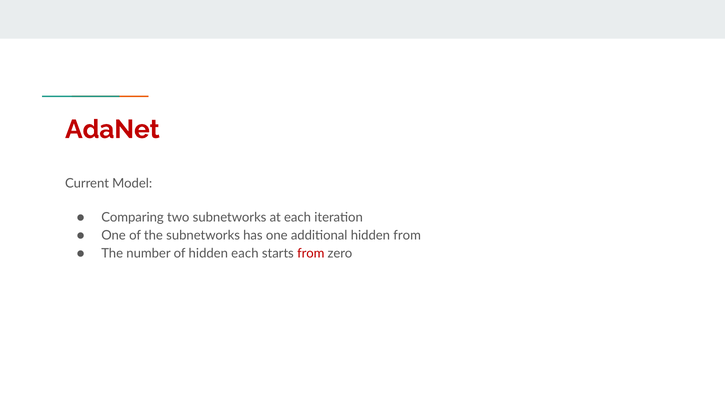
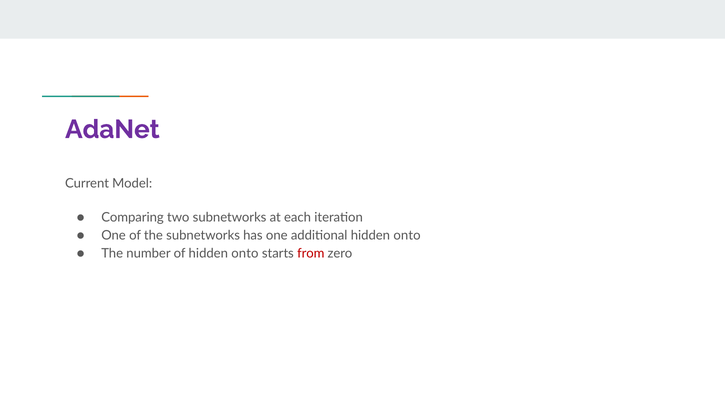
AdaNet colour: red -> purple
additional hidden from: from -> onto
of hidden each: each -> onto
